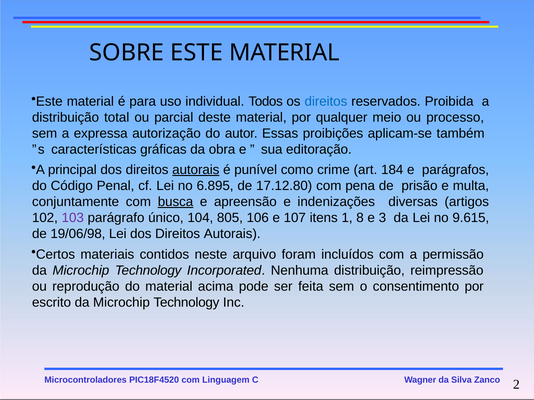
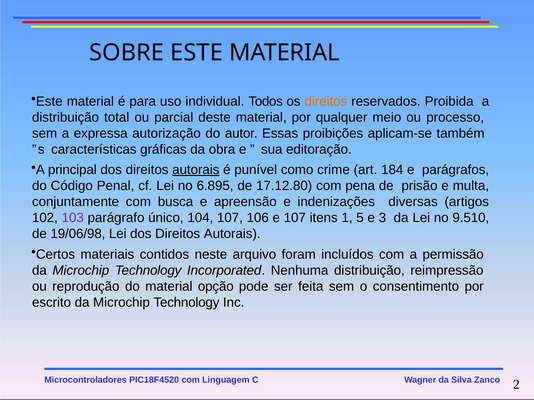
direitos at (326, 101) colour: blue -> orange
busca underline: present -> none
104 805: 805 -> 107
8: 8 -> 5
9.615: 9.615 -> 9.510
acima: acima -> opção
